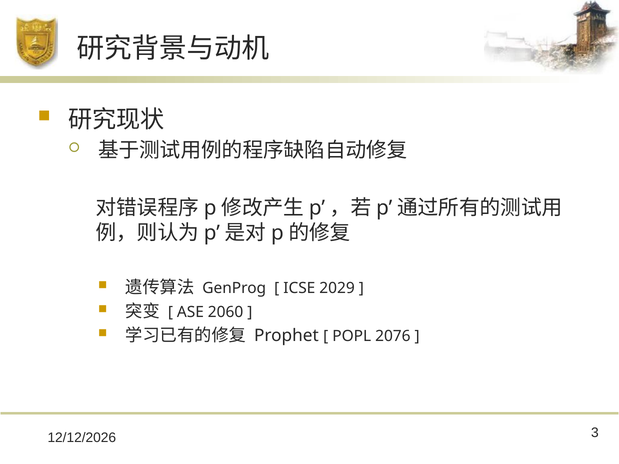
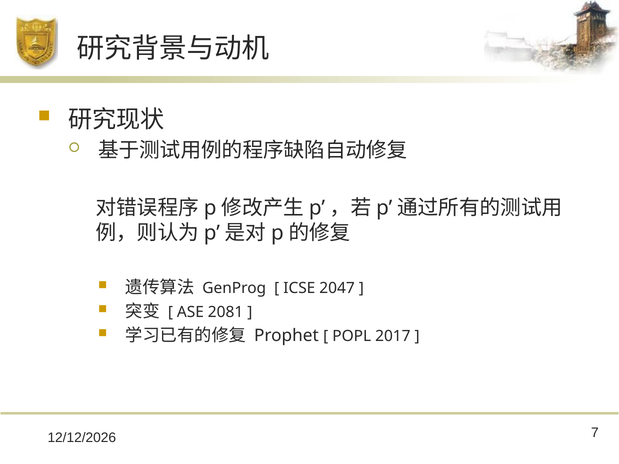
2029: 2029 -> 2047
2060: 2060 -> 2081
2076: 2076 -> 2017
3: 3 -> 7
